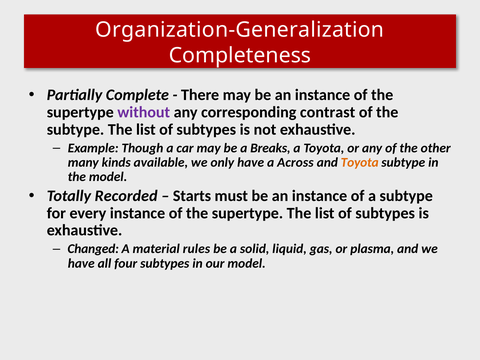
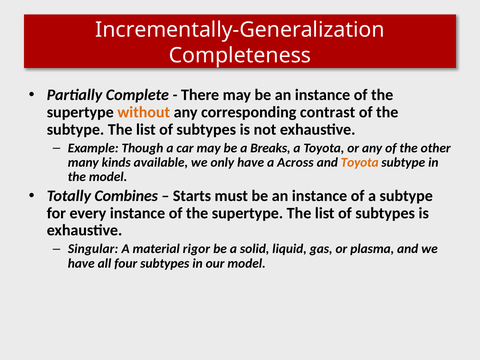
Organization-Generalization: Organization-Generalization -> Incrementally-Generalization
without colour: purple -> orange
Recorded: Recorded -> Combines
Changed: Changed -> Singular
rules: rules -> rigor
